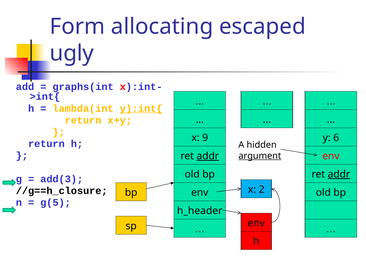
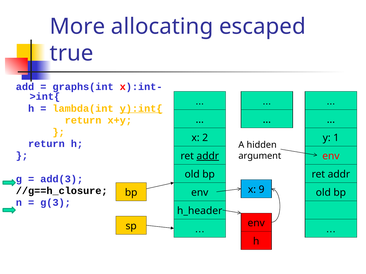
Form: Form -> More
ugly: ugly -> true
9: 9 -> 2
6: 6 -> 1
argument underline: present -> none
addr at (339, 175) underline: present -> none
2: 2 -> 9
g(5: g(5 -> g(3
